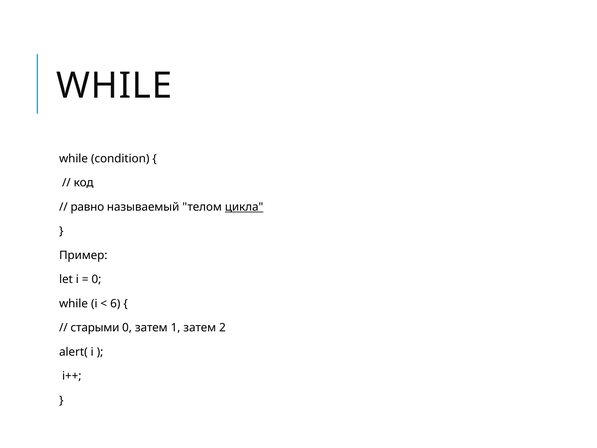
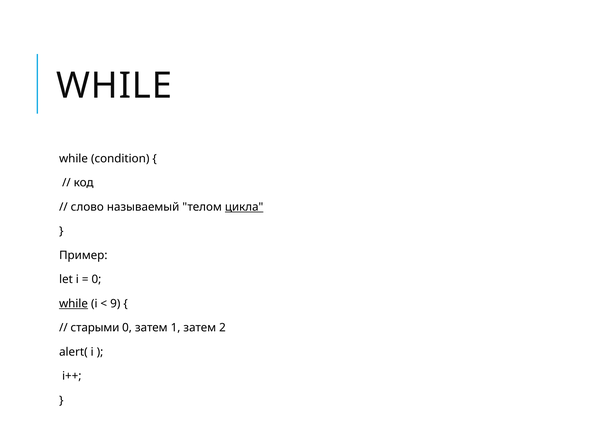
равно: равно -> слово
while at (74, 303) underline: none -> present
6: 6 -> 9
